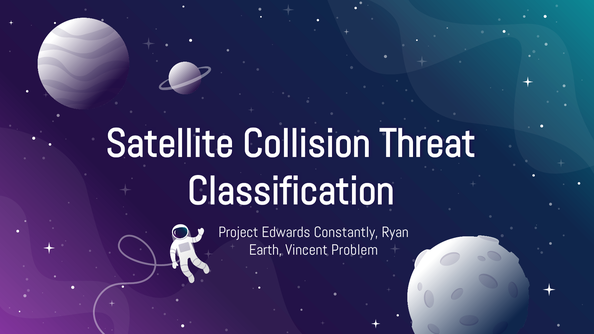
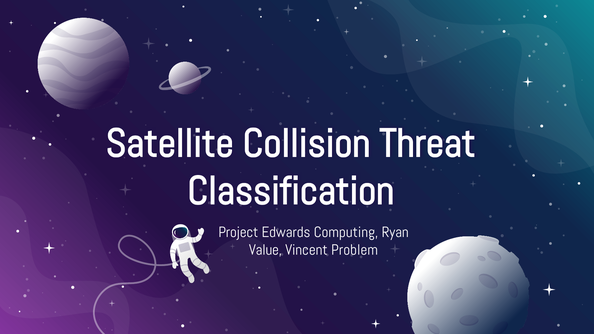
Constantly: Constantly -> Computing
Earth: Earth -> Value
